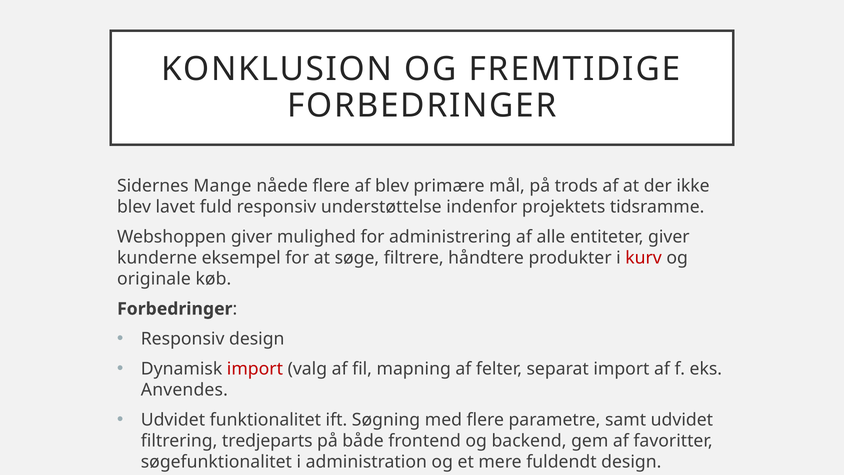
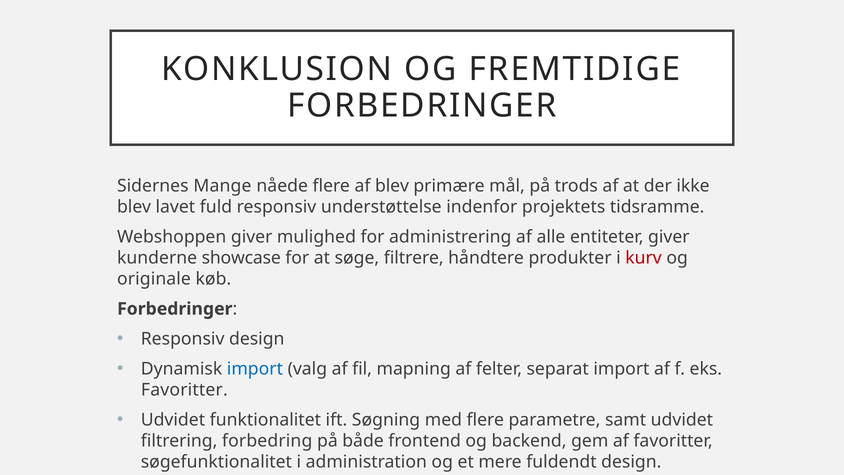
eksempel: eksempel -> showcase
import at (255, 369) colour: red -> blue
Anvendes at (184, 390): Anvendes -> Favoritter
tredjeparts: tredjeparts -> forbedring
